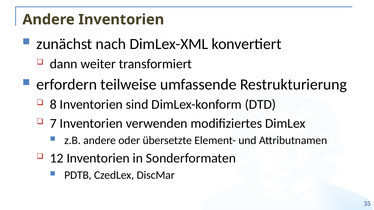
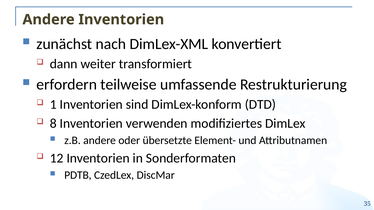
8: 8 -> 1
7: 7 -> 8
